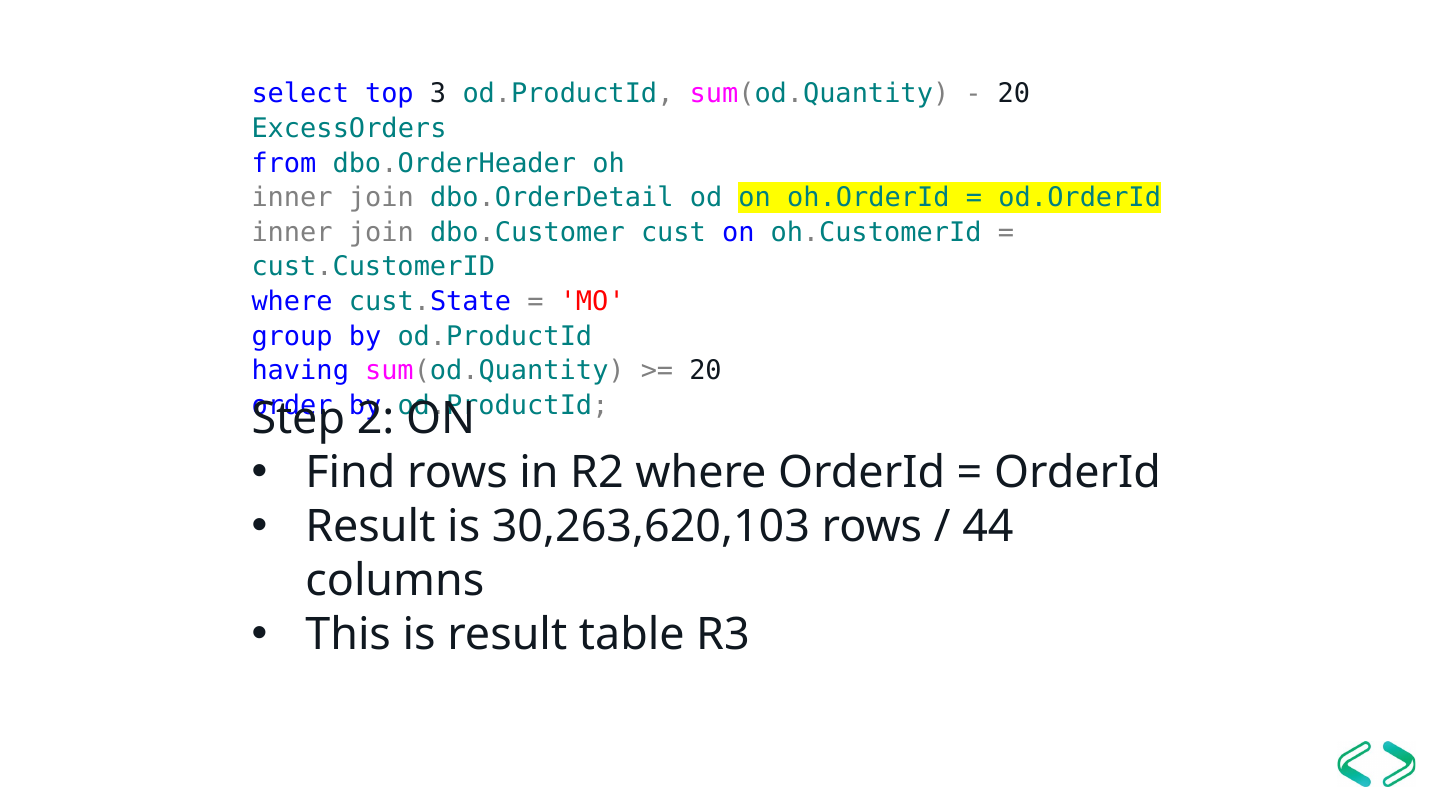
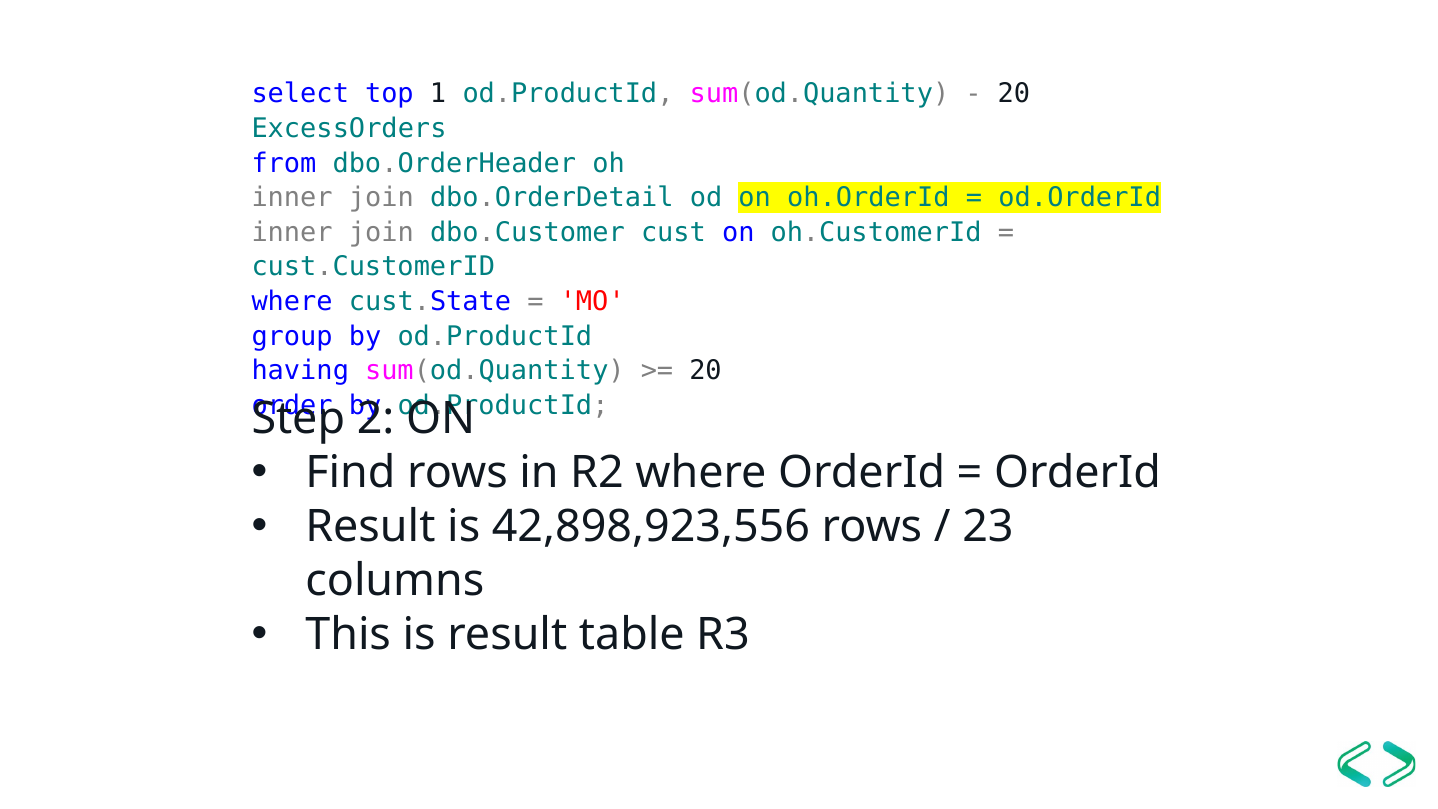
3: 3 -> 1
30,263,620,103: 30,263,620,103 -> 42,898,923,556
44: 44 -> 23
